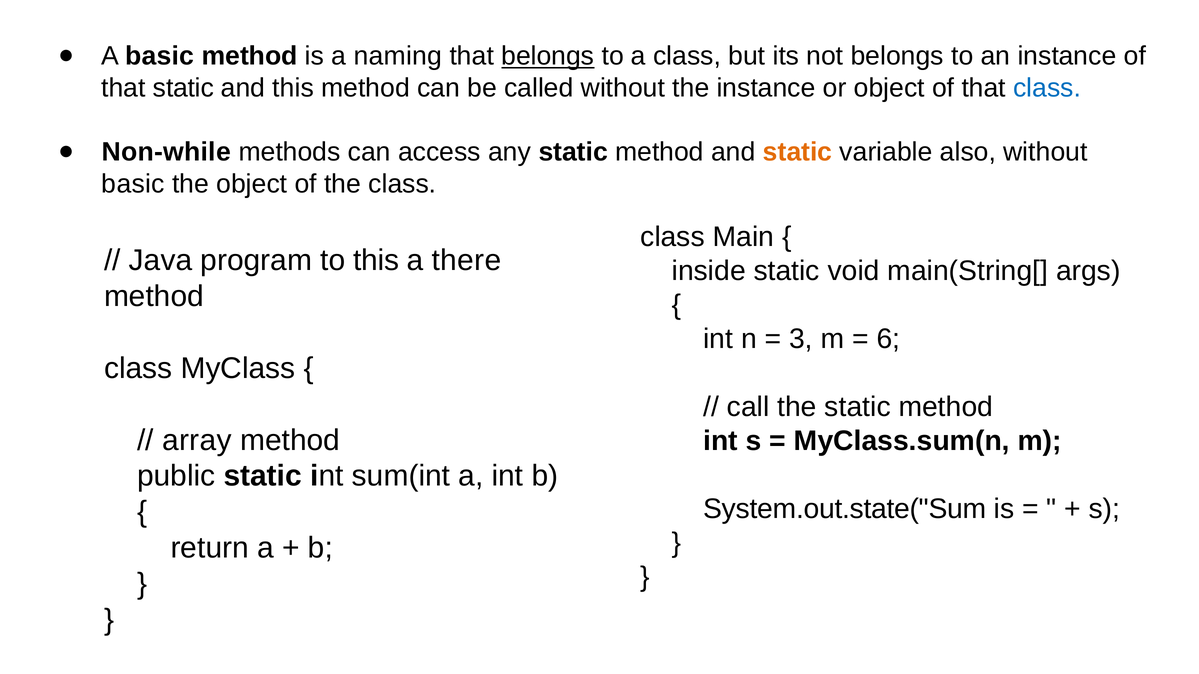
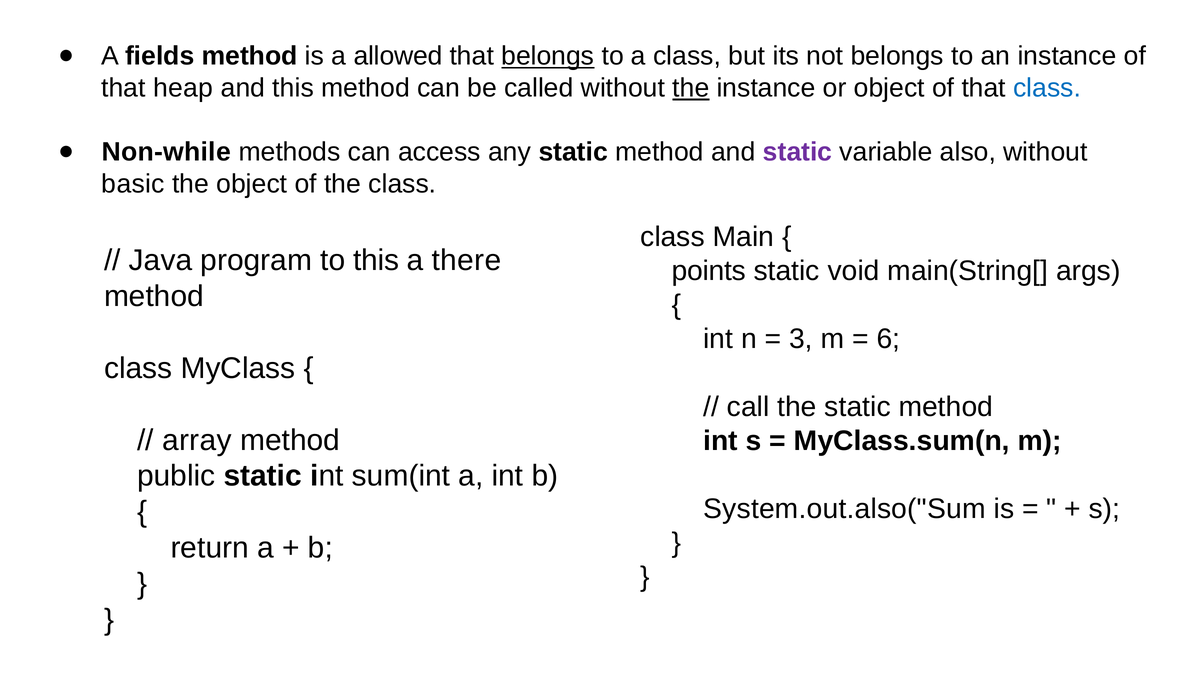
A basic: basic -> fields
naming: naming -> allowed
that static: static -> heap
the at (691, 88) underline: none -> present
static at (798, 152) colour: orange -> purple
inside: inside -> points
System.out.state("Sum: System.out.state("Sum -> System.out.also("Sum
